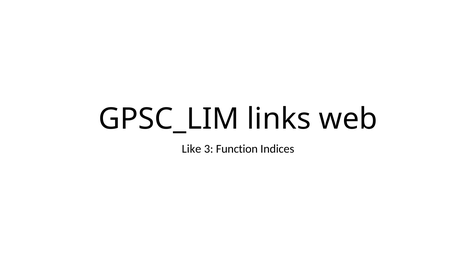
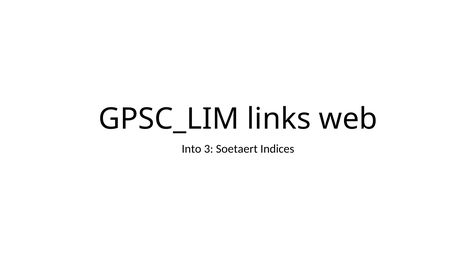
Like: Like -> Into
Function: Function -> Soetaert
